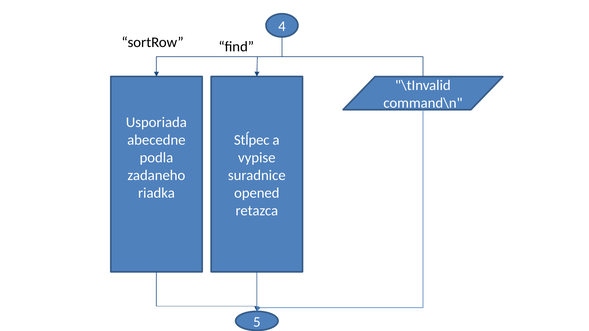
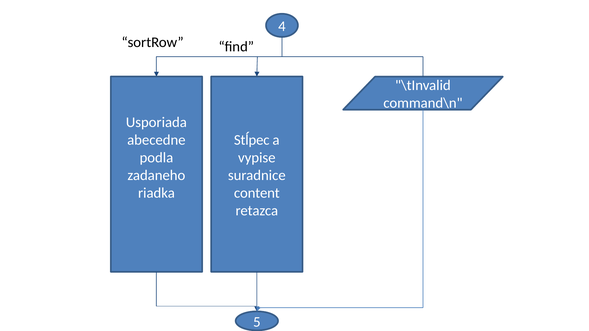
opened: opened -> content
